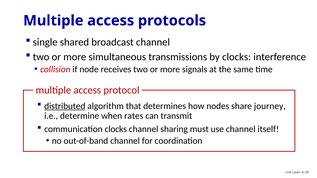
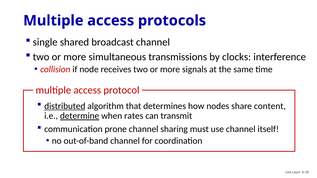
journey: journey -> content
determine underline: none -> present
communication clocks: clocks -> prone
